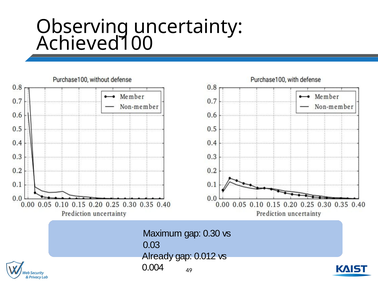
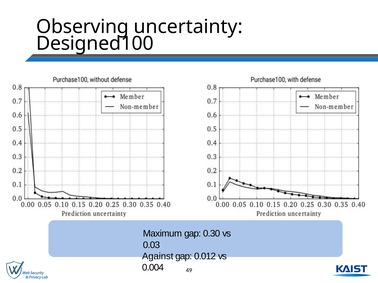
Achieved100: Achieved100 -> Designed100
Already: Already -> Against
